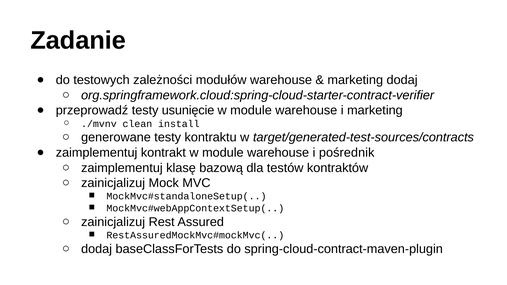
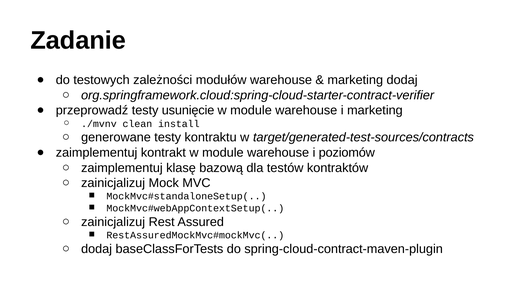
pośrednik: pośrednik -> poziomów
